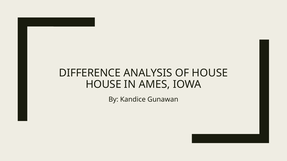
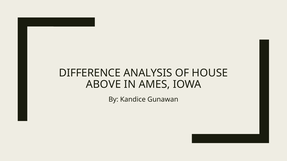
HOUSE at (104, 85): HOUSE -> ABOVE
